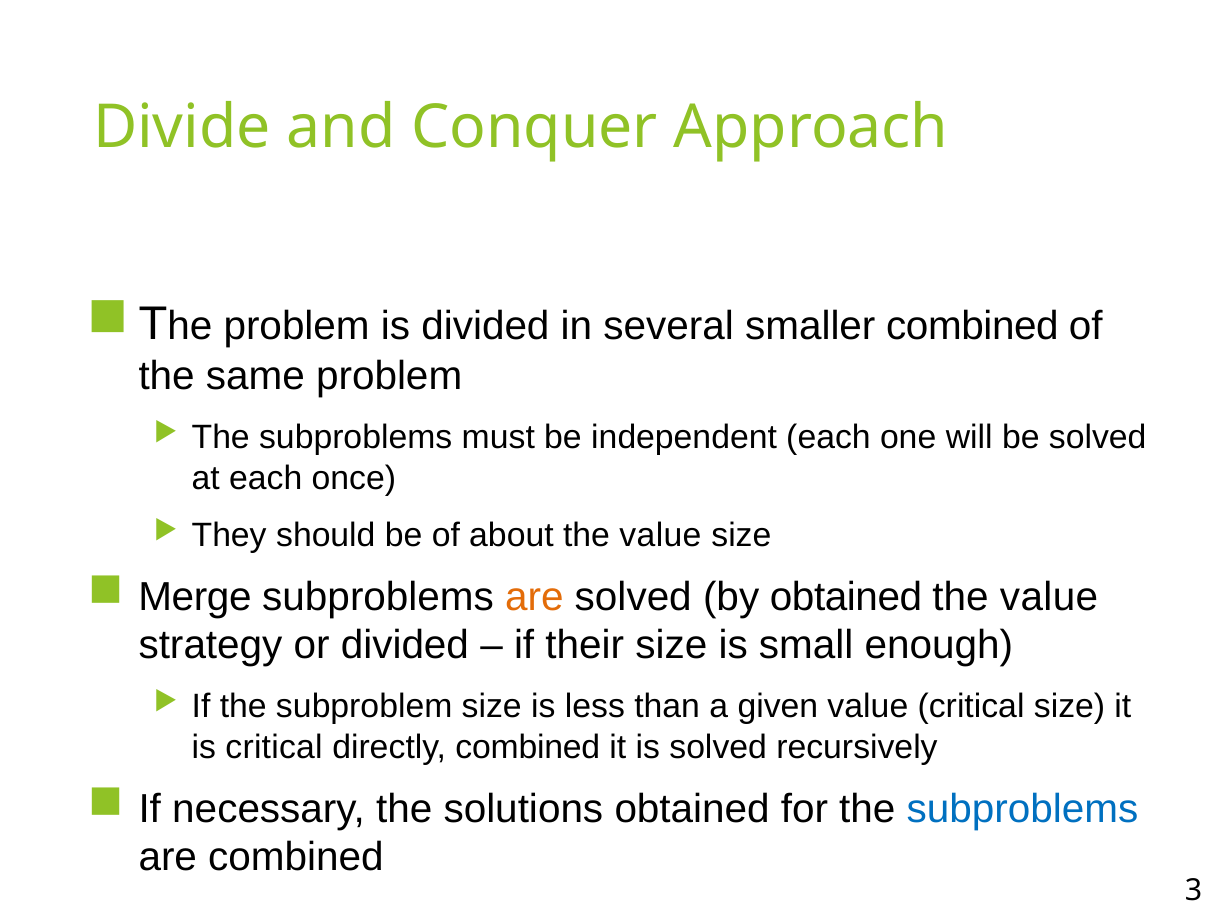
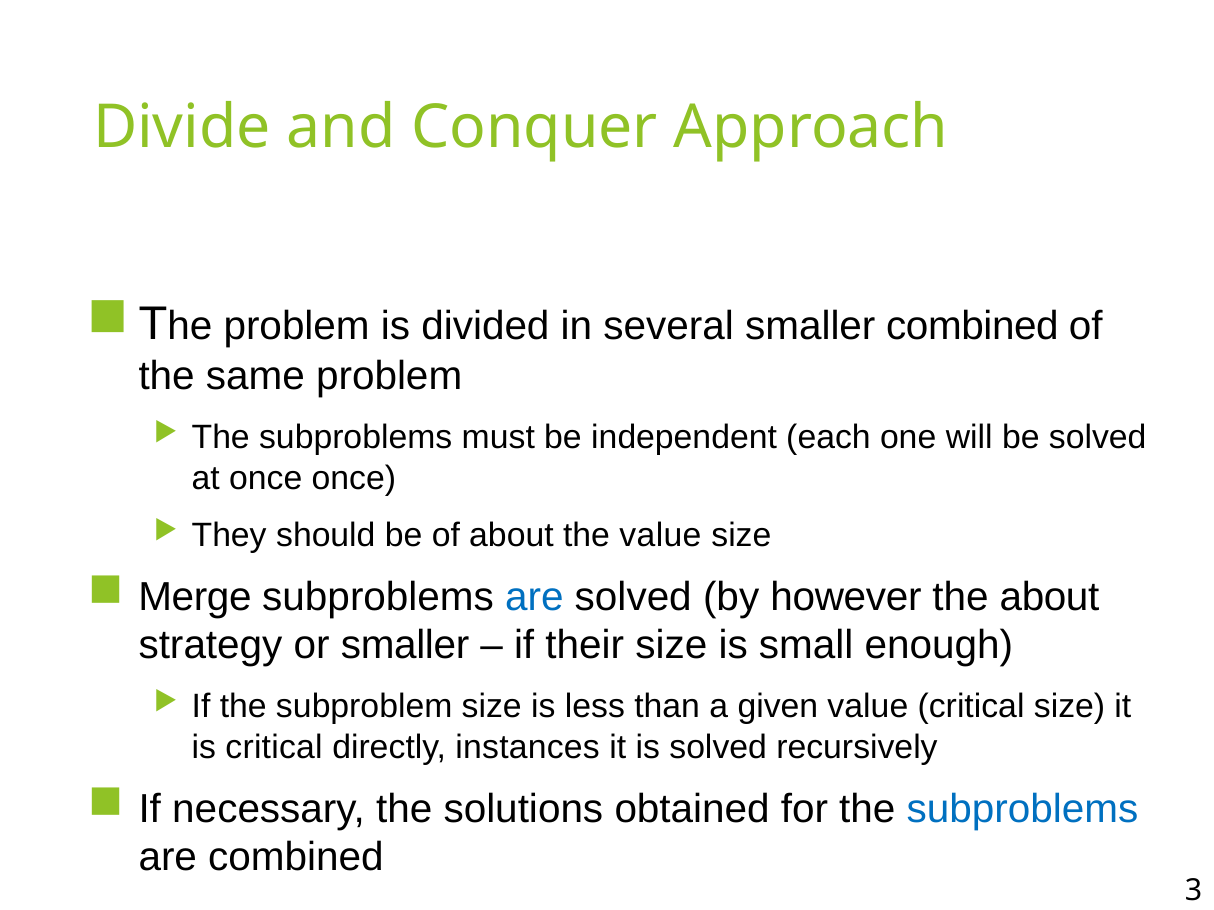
at each: each -> once
are at (534, 597) colour: orange -> blue
by obtained: obtained -> however
value at (1049, 597): value -> about
or divided: divided -> smaller
directly combined: combined -> instances
